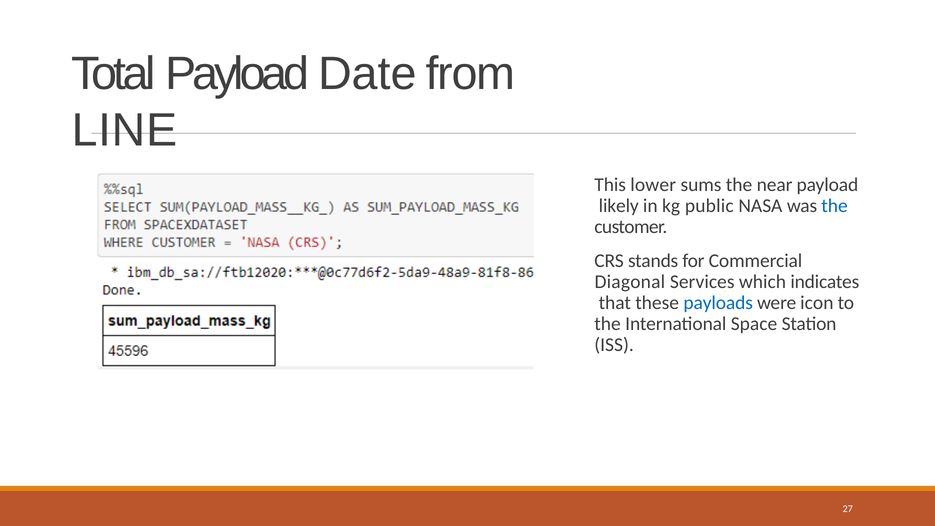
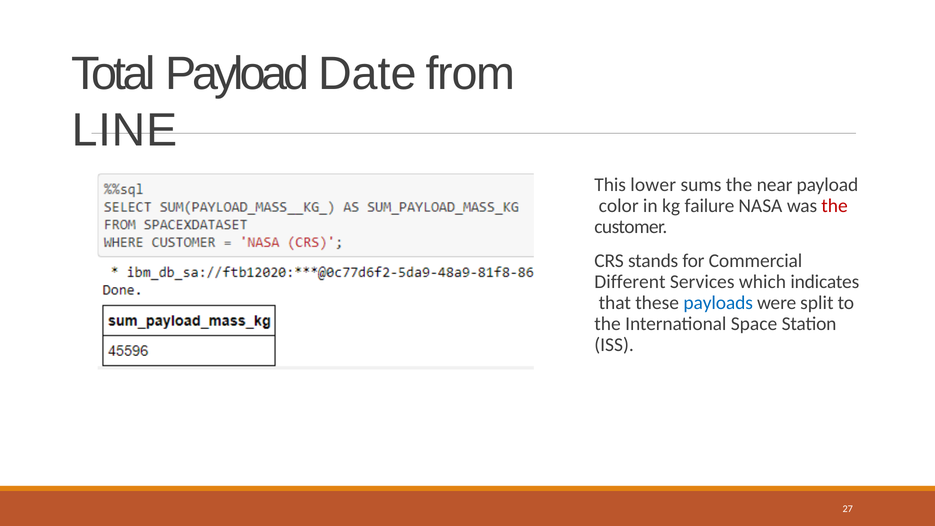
likely: likely -> color
public: public -> failure
the at (835, 206) colour: blue -> red
Diagonal: Diagonal -> Different
icon: icon -> split
